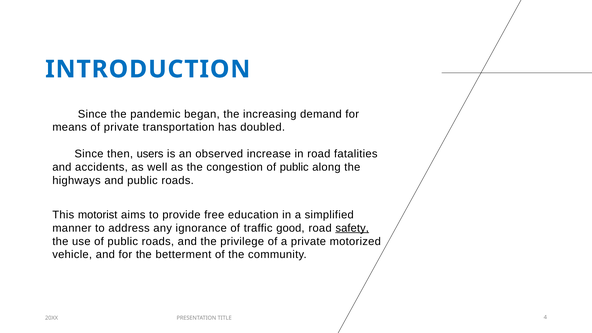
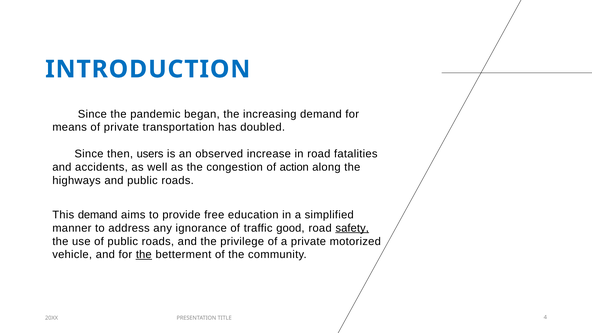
congestion of public: public -> action
This motorist: motorist -> demand
the at (144, 255) underline: none -> present
